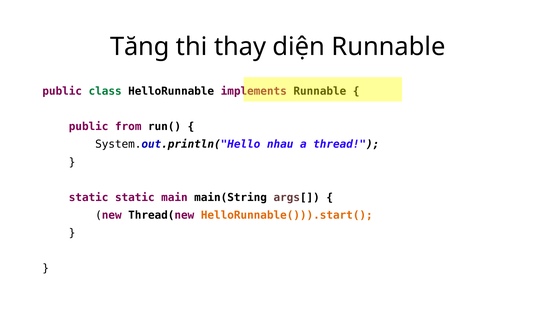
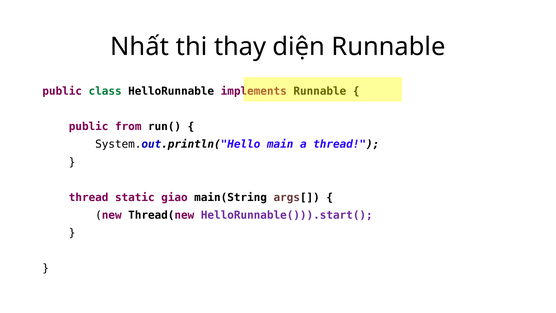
Tăng: Tăng -> Nhất
nhau: nhau -> main
static at (89, 197): static -> thread
main: main -> giao
HelloRunnable())).start( colour: orange -> purple
